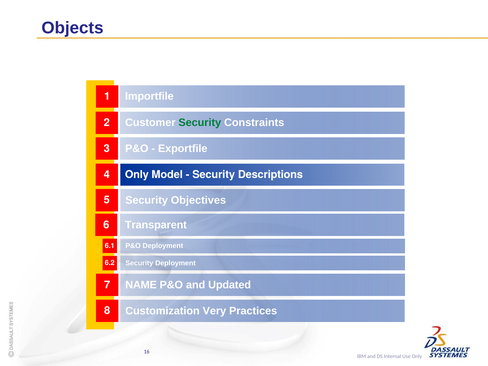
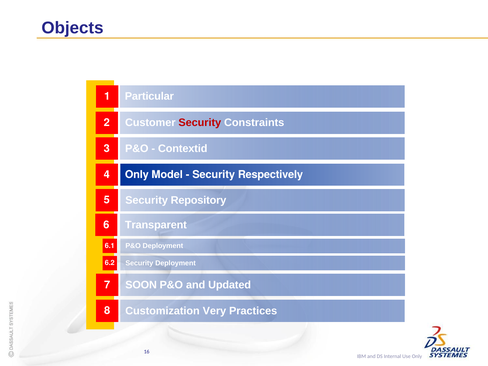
Importfile: Importfile -> Particular
Security at (200, 123) colour: green -> red
Exportfile: Exportfile -> Contextid
Descriptions: Descriptions -> Respectively
Objectives: Objectives -> Repository
NAME: NAME -> SOON
